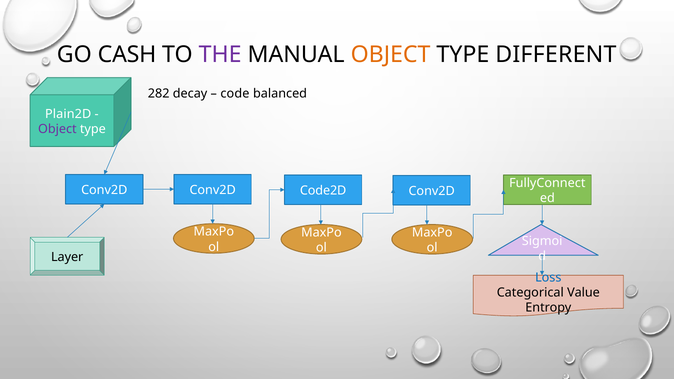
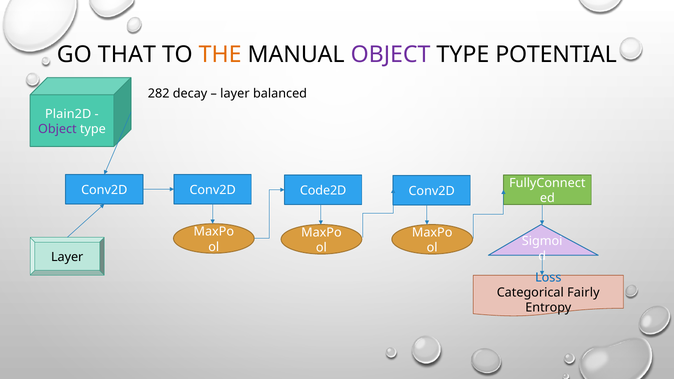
CASH: CASH -> THAT
THE colour: purple -> orange
OBJECT at (391, 55) colour: orange -> purple
DIFFERENT: DIFFERENT -> POTENTIAL
code at (235, 94): code -> layer
Value: Value -> Fairly
